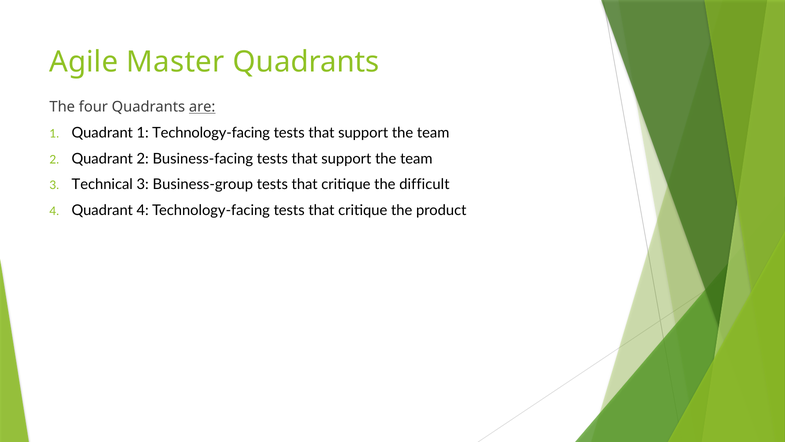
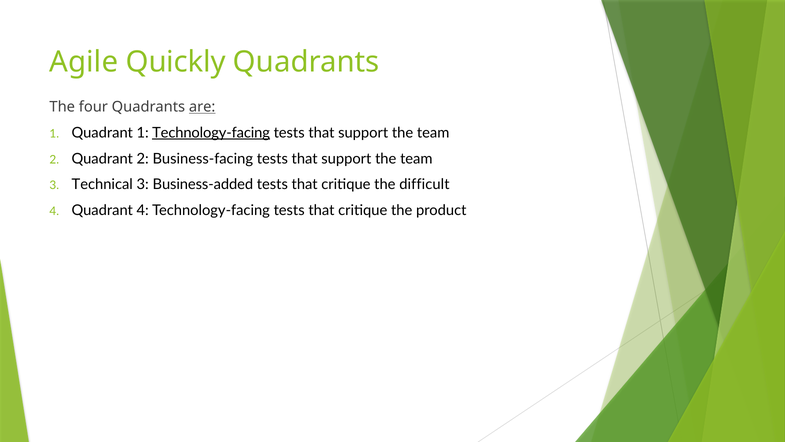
Master: Master -> Quickly
Technology-facing at (211, 133) underline: none -> present
Business-group: Business-group -> Business-added
